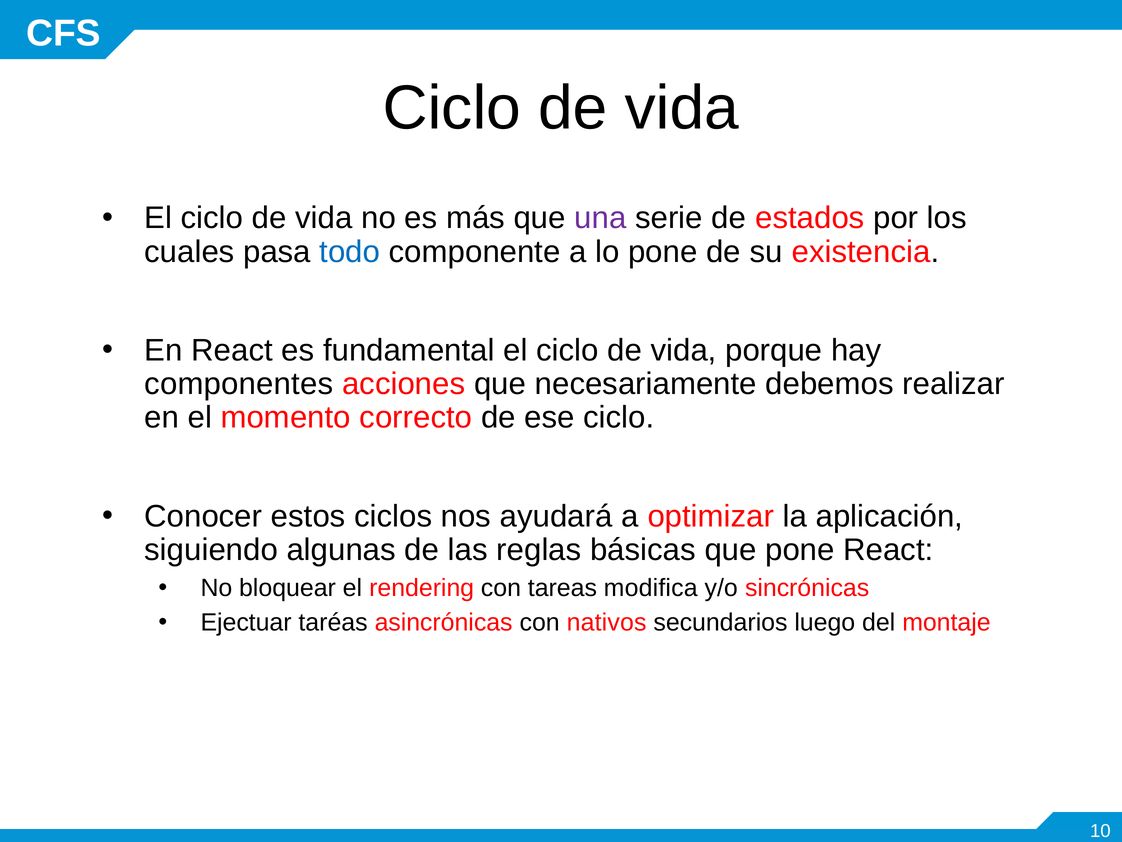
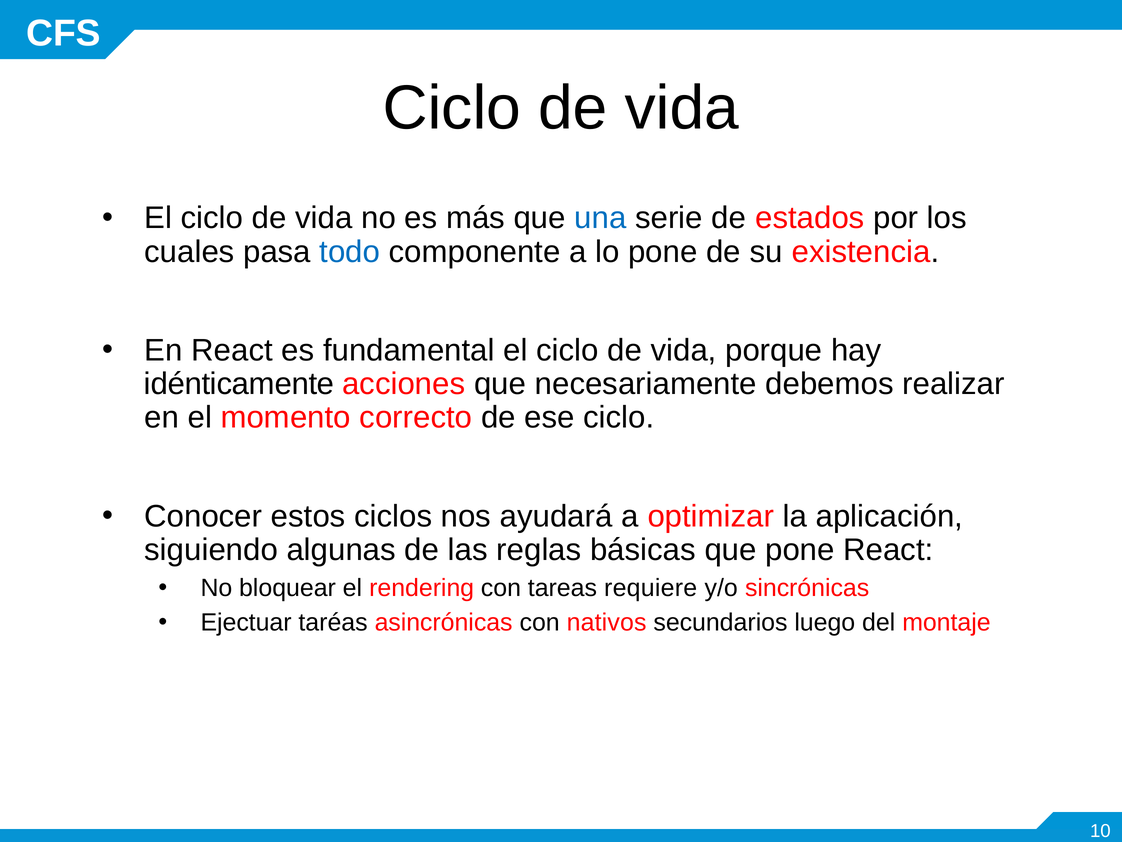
una colour: purple -> blue
componentes: componentes -> idénticamente
modifica: modifica -> requiere
